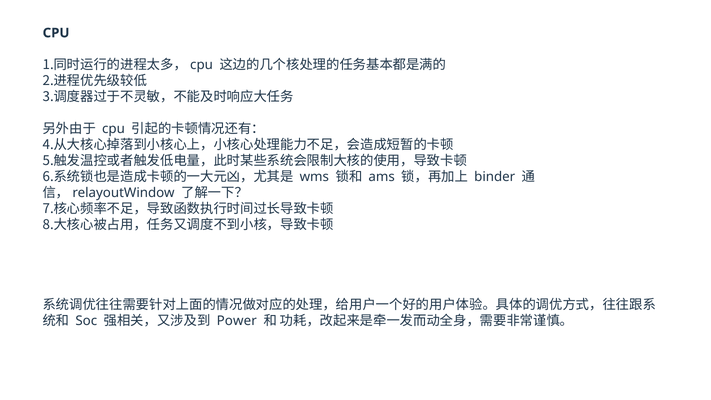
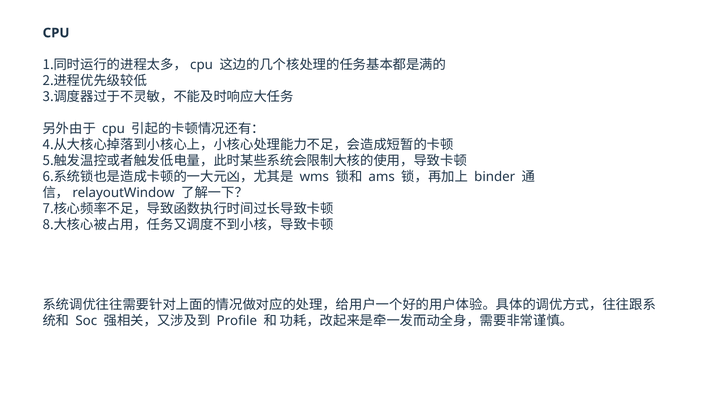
Power: Power -> Profile
